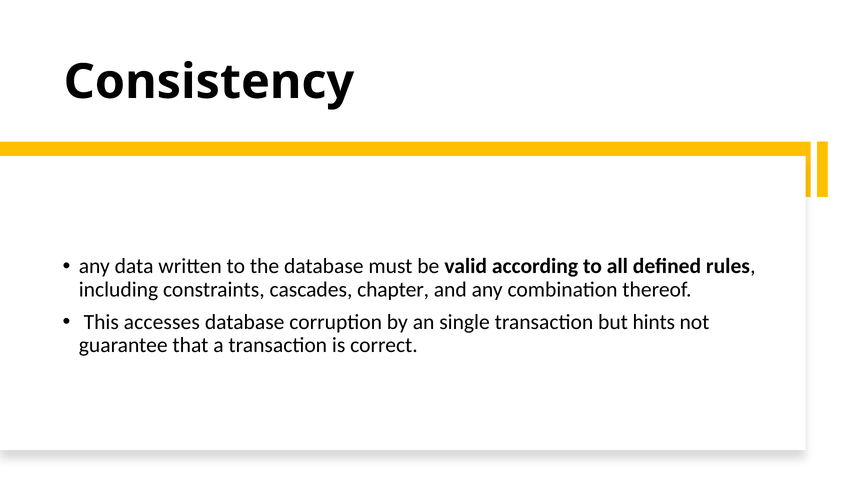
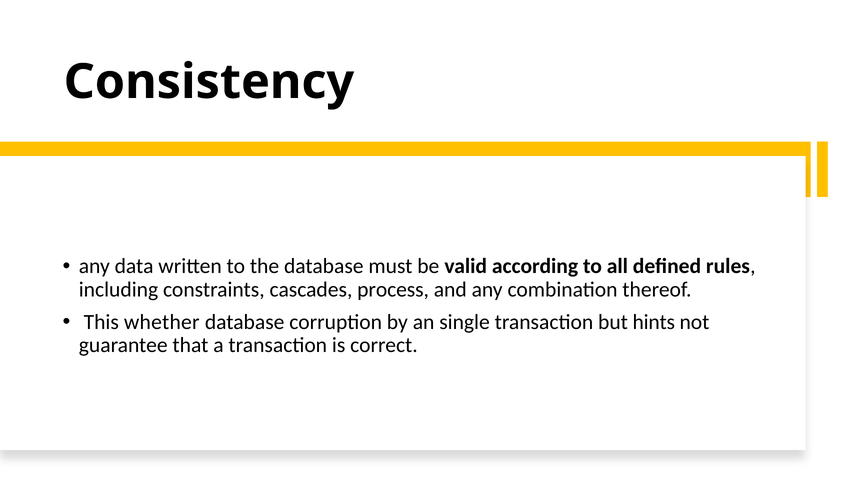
chapter: chapter -> process
accesses: accesses -> whether
